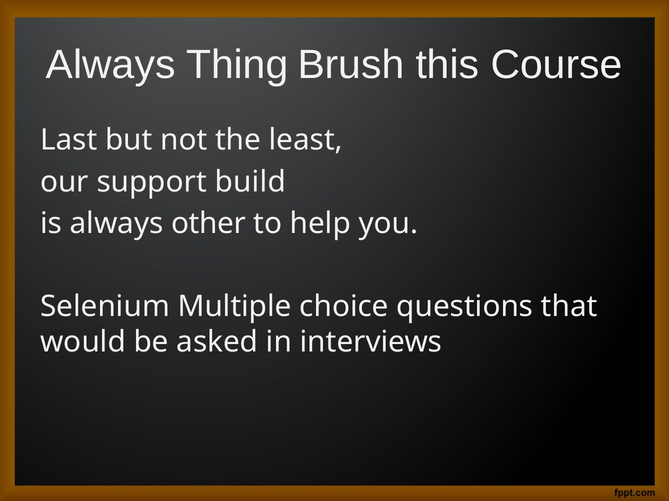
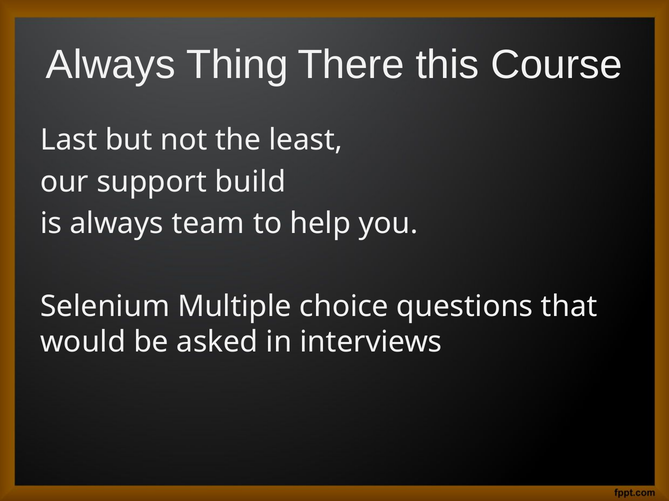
Brush: Brush -> There
other: other -> team
